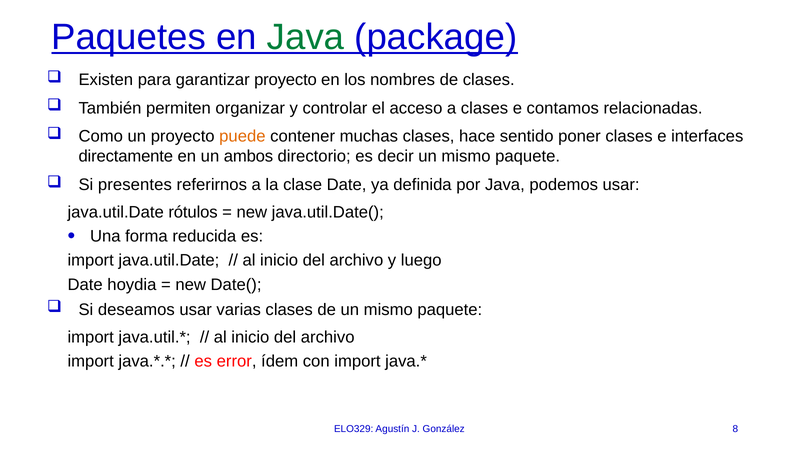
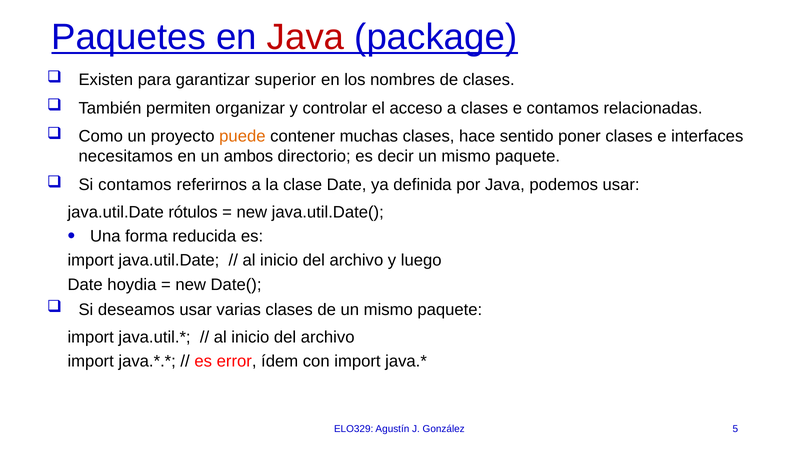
Java at (306, 37) colour: green -> red
garantizar proyecto: proyecto -> superior
directamente: directamente -> necesitamos
Si presentes: presentes -> contamos
8: 8 -> 5
